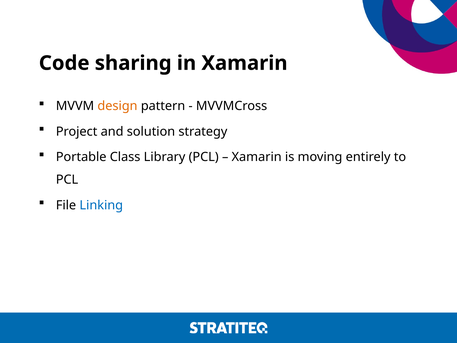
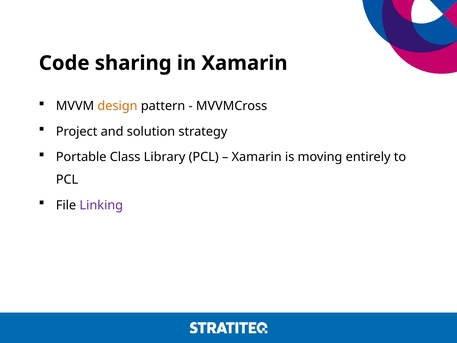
Linking colour: blue -> purple
